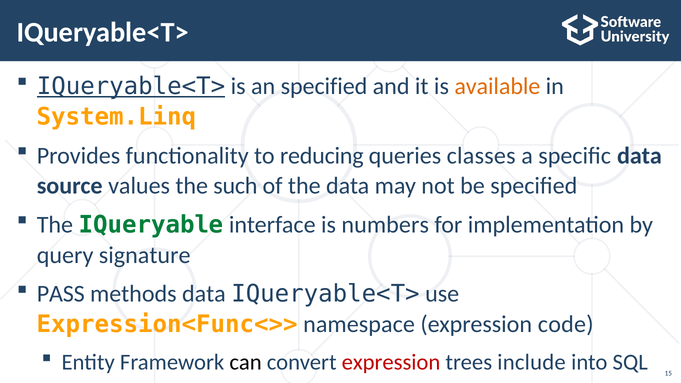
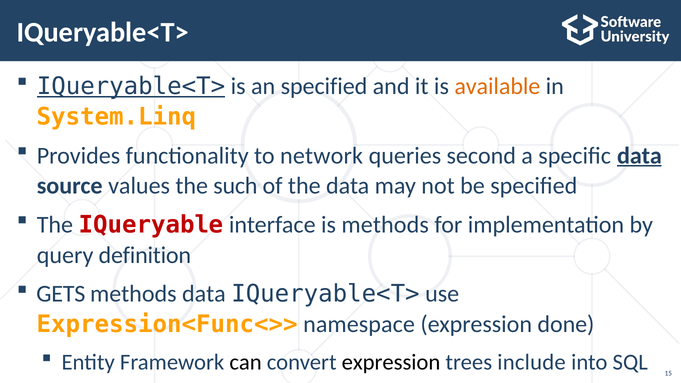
reducing: reducing -> network
classes: classes -> second
data at (639, 156) underline: none -> present
IQueryable colour: green -> red
is numbers: numbers -> methods
signature: signature -> definition
PASS: PASS -> GETS
code: code -> done
expression at (391, 362) colour: red -> black
